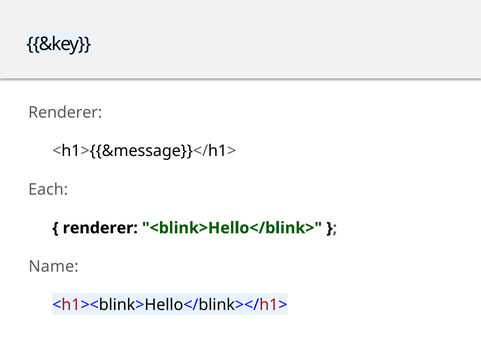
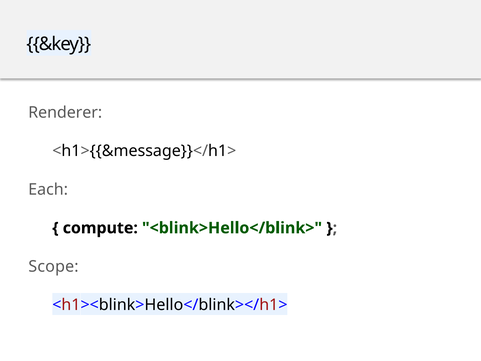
renderer at (100, 228): renderer -> compute
Name: Name -> Scope
